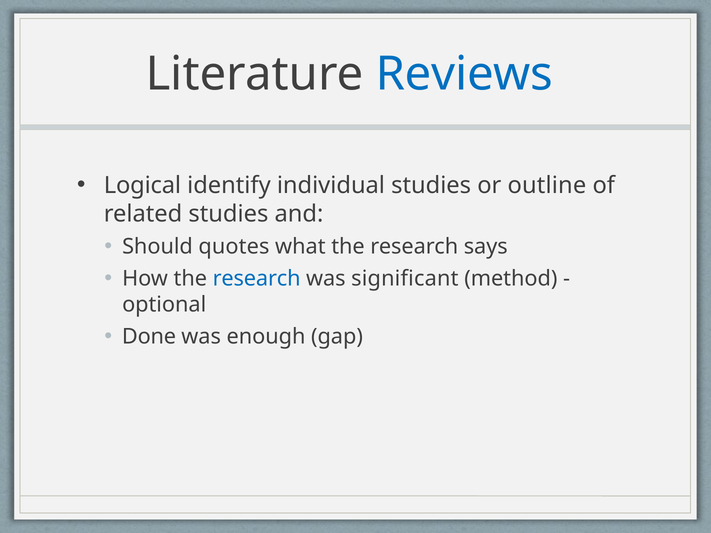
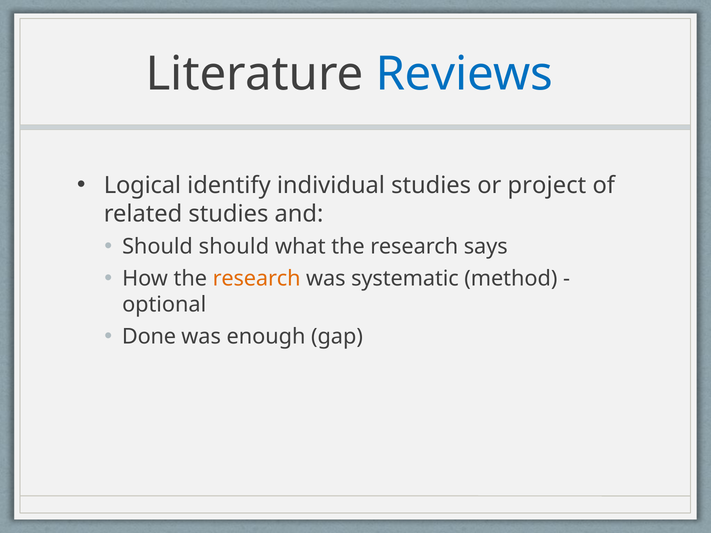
outline: outline -> project
Should quotes: quotes -> should
research at (257, 279) colour: blue -> orange
significant: significant -> systematic
